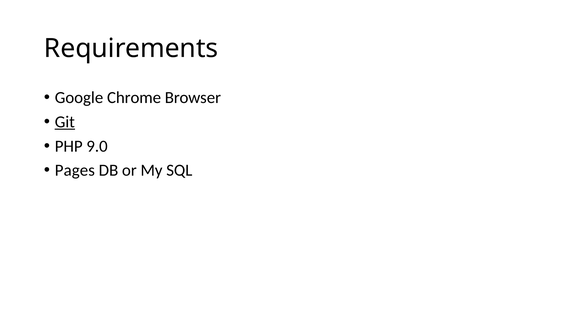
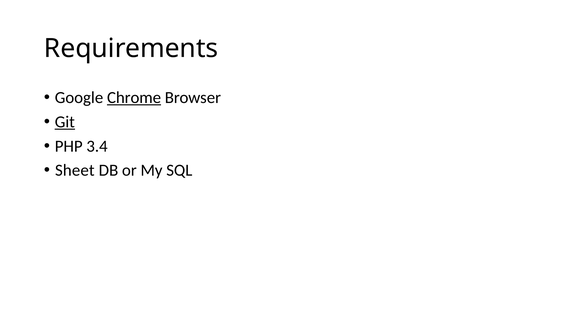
Chrome underline: none -> present
9.0: 9.0 -> 3.4
Pages: Pages -> Sheet
